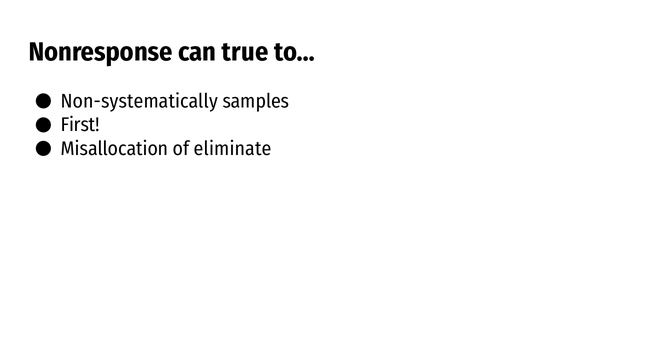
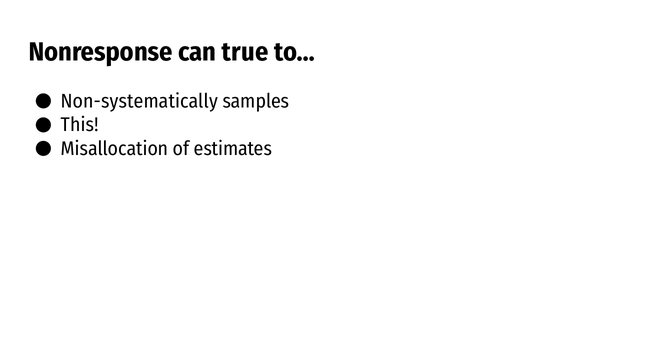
First: First -> This
eliminate: eliminate -> estimates
